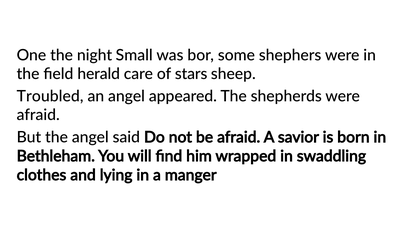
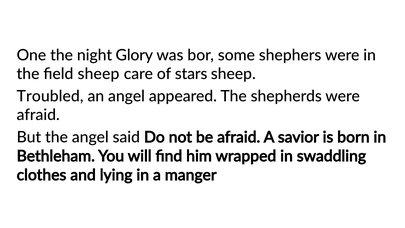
Small: Small -> Glory
field herald: herald -> sheep
